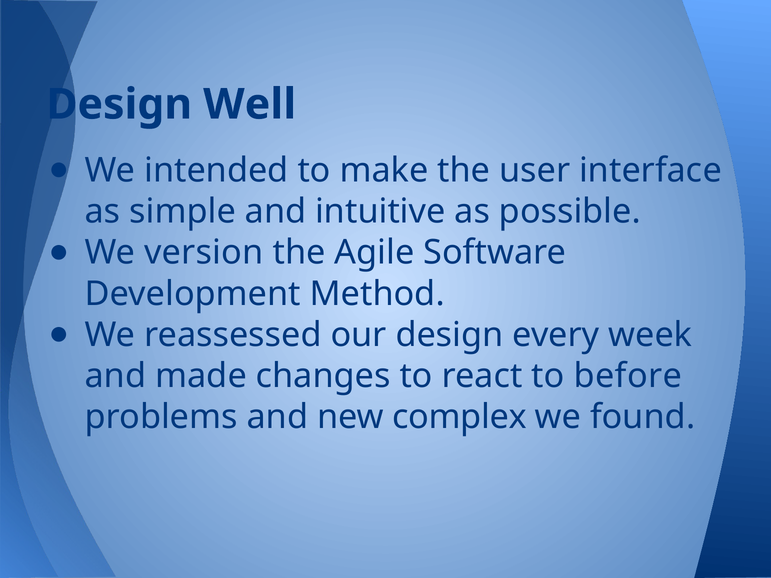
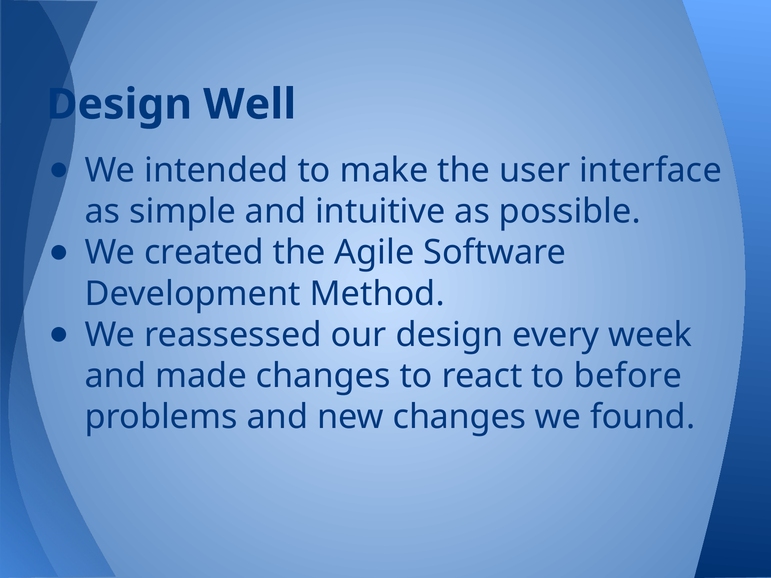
version: version -> created
new complex: complex -> changes
